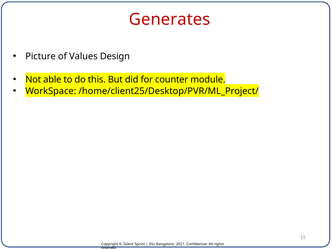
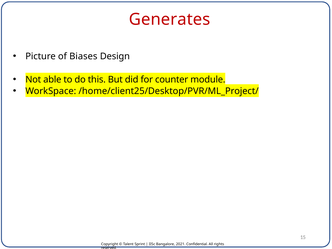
Values: Values -> Biases
